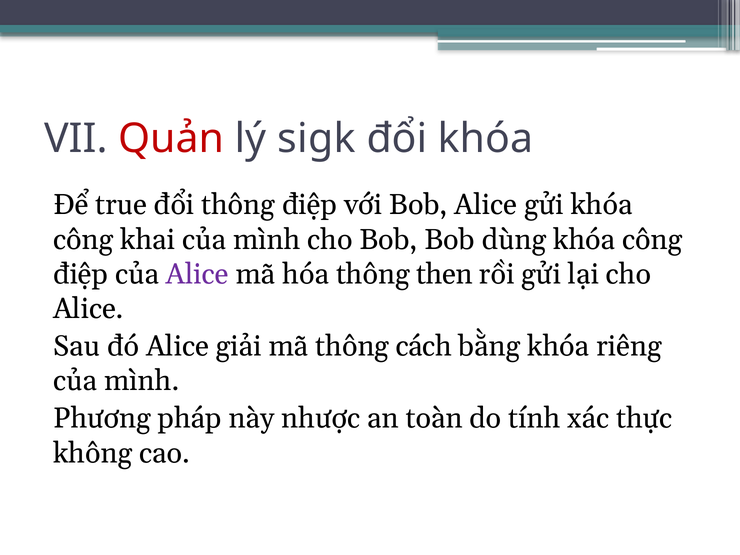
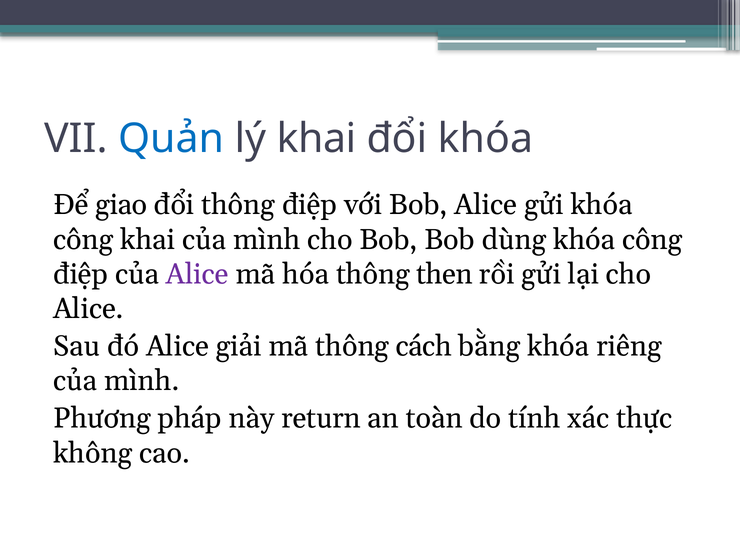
Quản colour: red -> blue
lý sigk: sigk -> khai
true: true -> giao
nhược: nhược -> return
